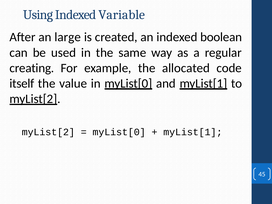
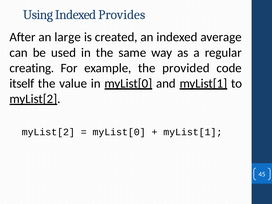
Variable: Variable -> Provides
boolean: boolean -> average
allocated: allocated -> provided
